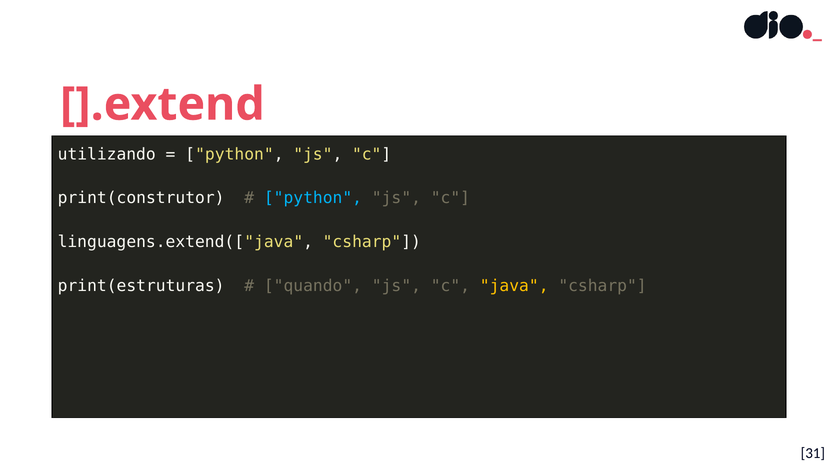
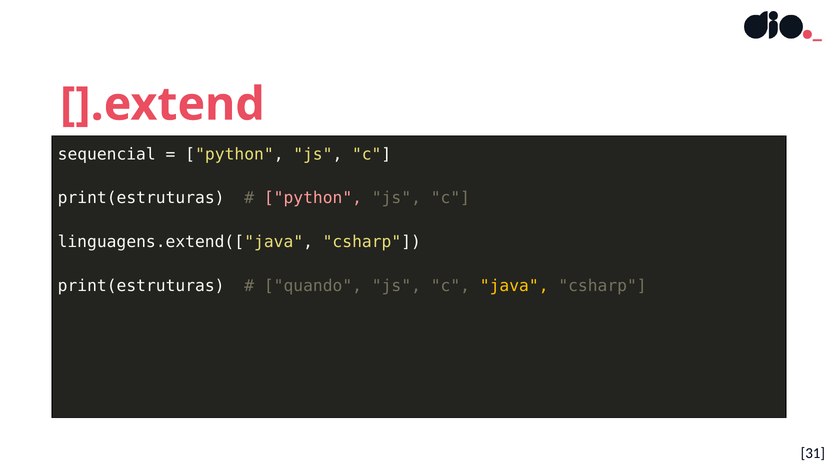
utilizando: utilizando -> sequencial
print(construtor at (141, 198): print(construtor -> print(estruturas
python at (313, 198) colour: light blue -> pink
